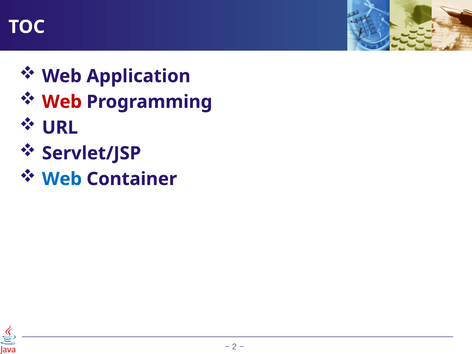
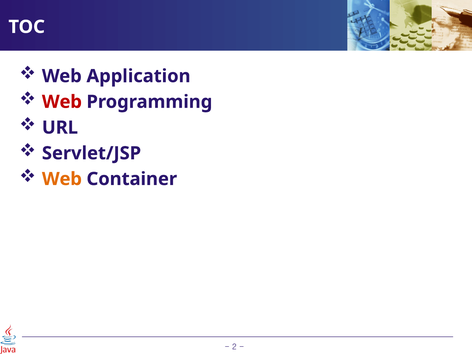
Web at (62, 179) colour: blue -> orange
